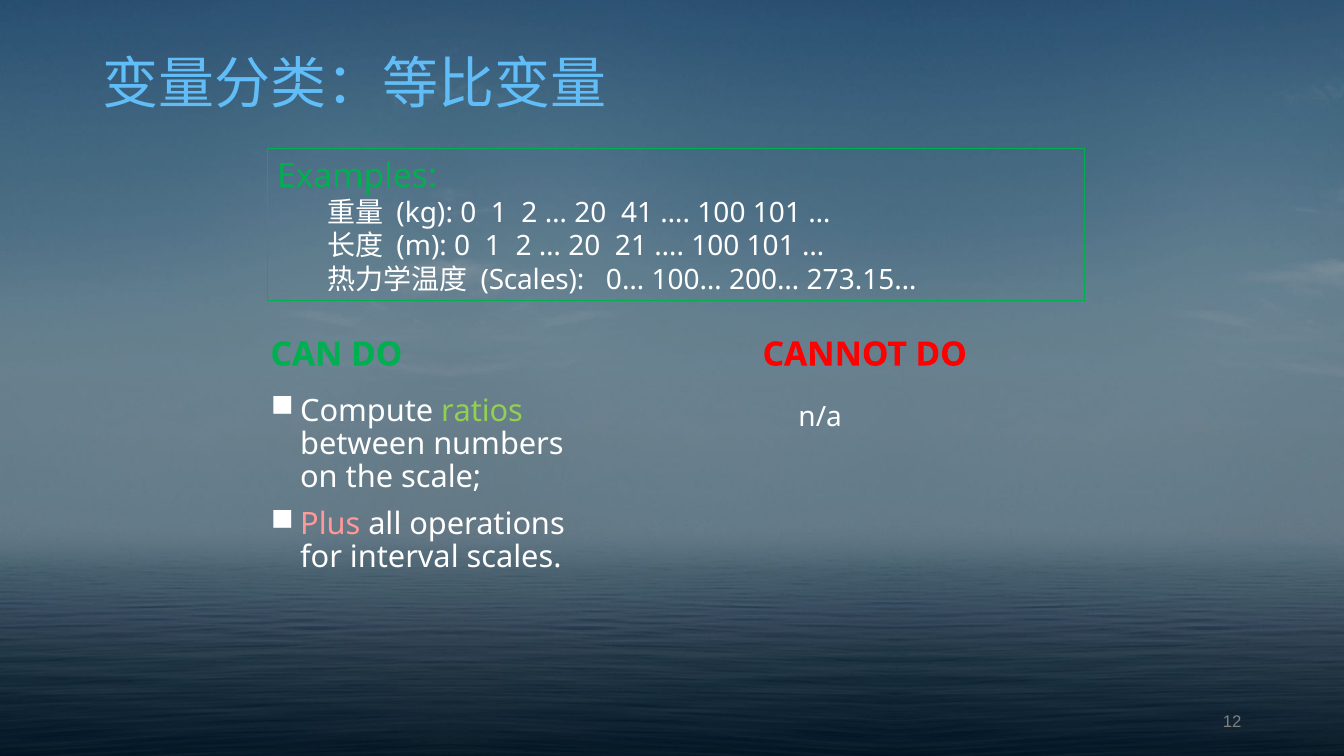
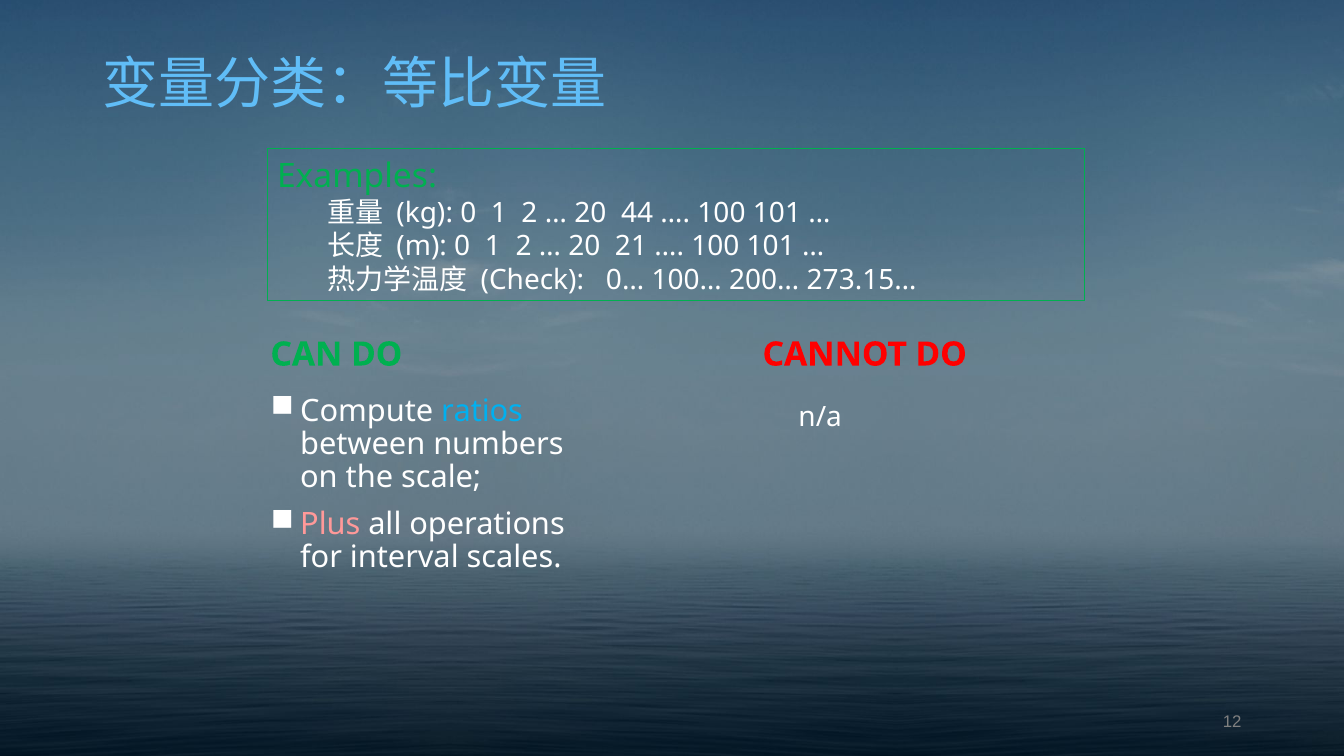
41: 41 -> 44
Scales at (532, 280): Scales -> Check
ratios colour: light green -> light blue
